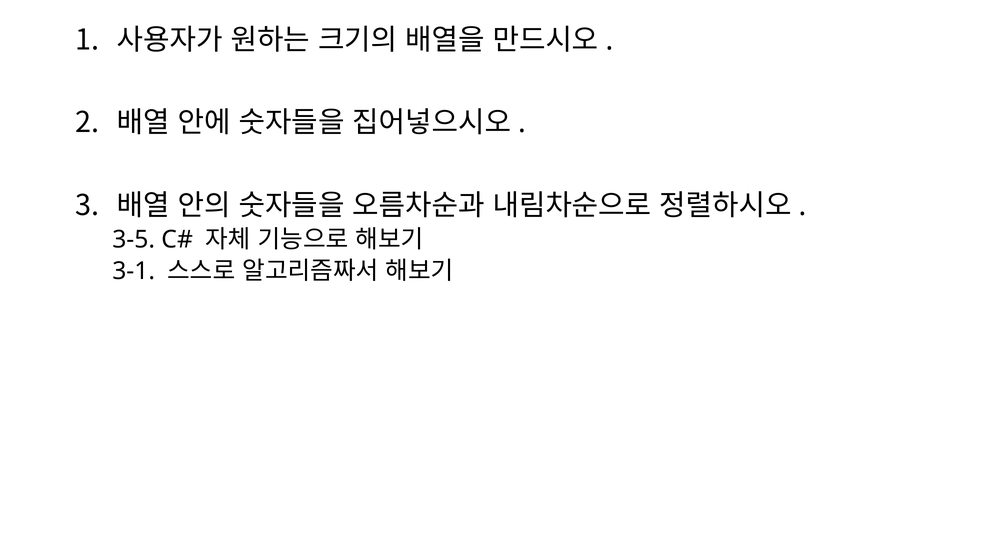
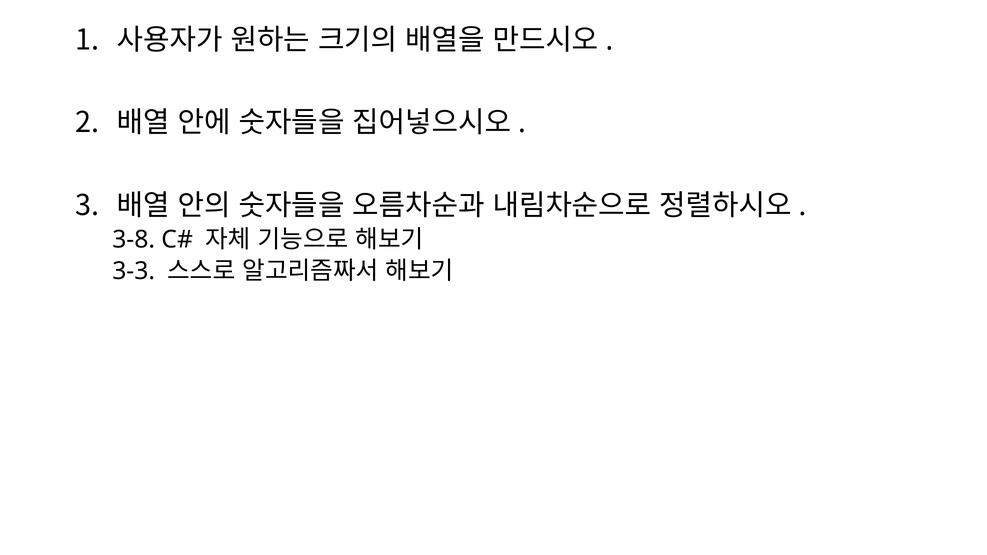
3-5: 3-5 -> 3-8
3-1: 3-1 -> 3-3
